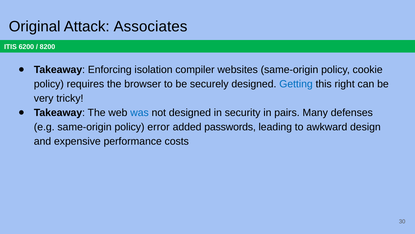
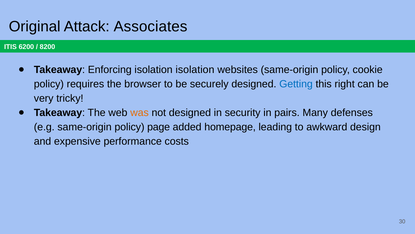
isolation compiler: compiler -> isolation
was colour: blue -> orange
error: error -> page
passwords: passwords -> homepage
